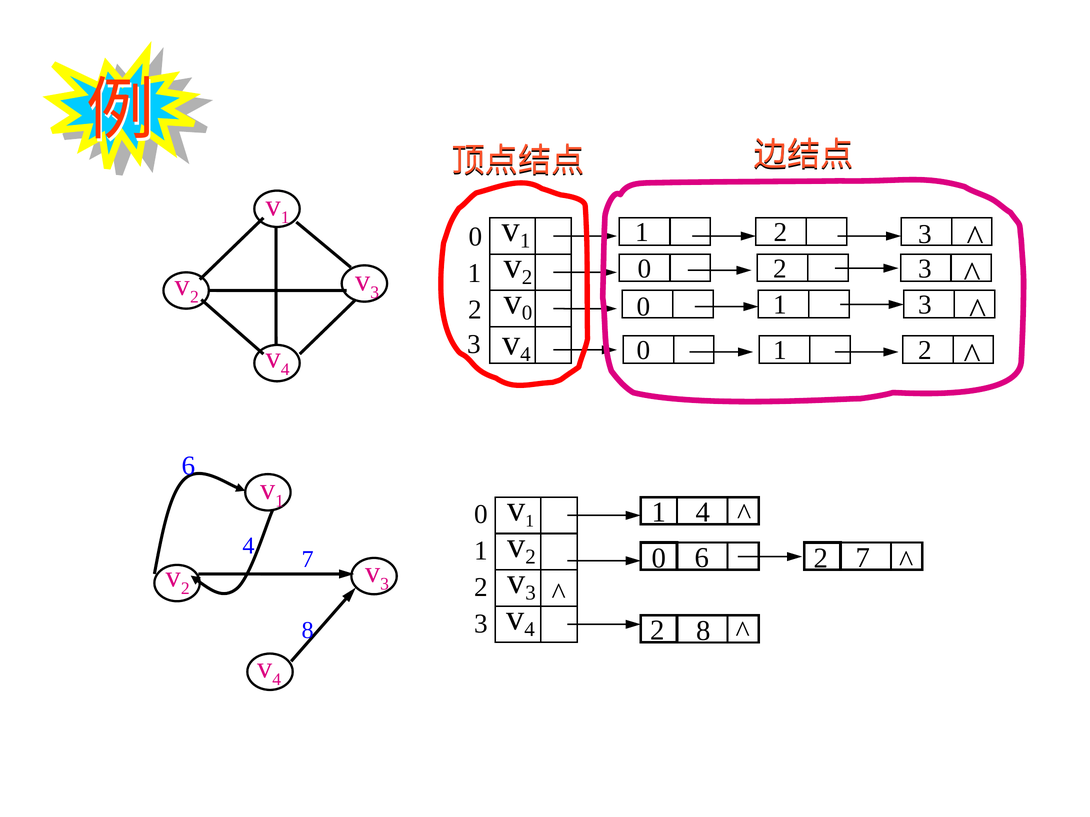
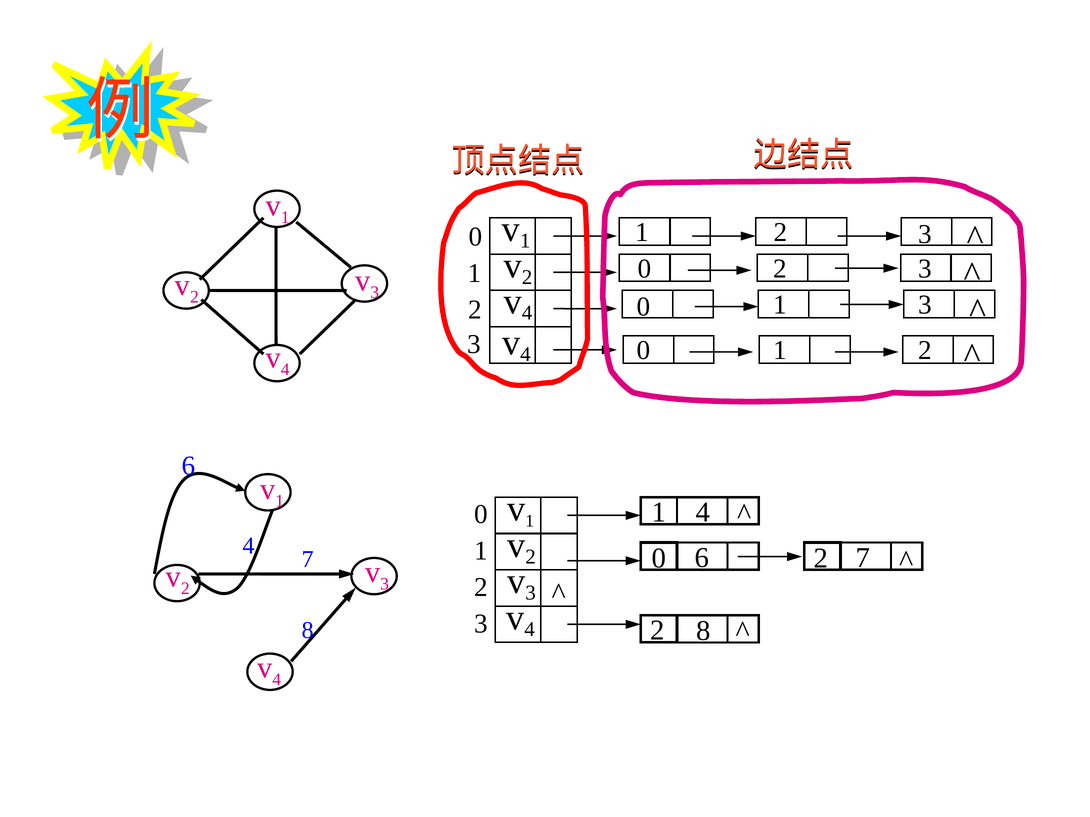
0 at (527, 313): 0 -> 4
